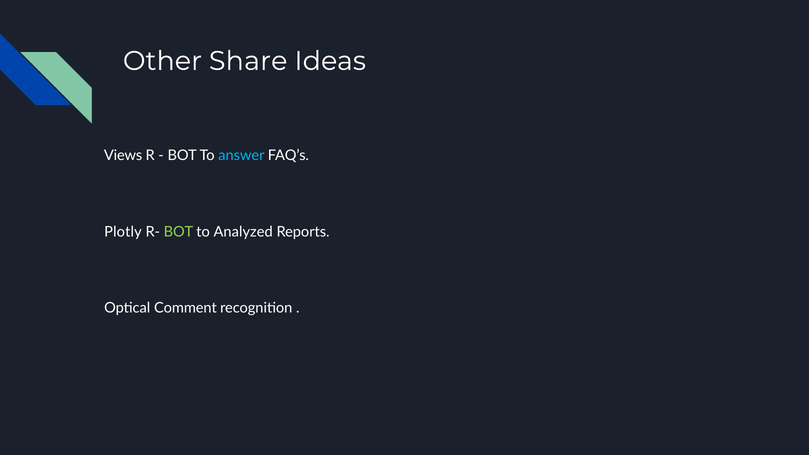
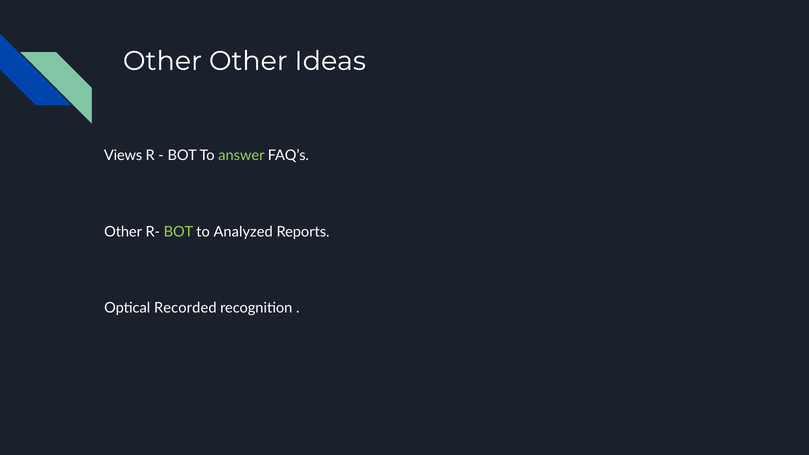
Other Share: Share -> Other
answer colour: light blue -> light green
Plotly at (123, 232): Plotly -> Other
Comment: Comment -> Recorded
